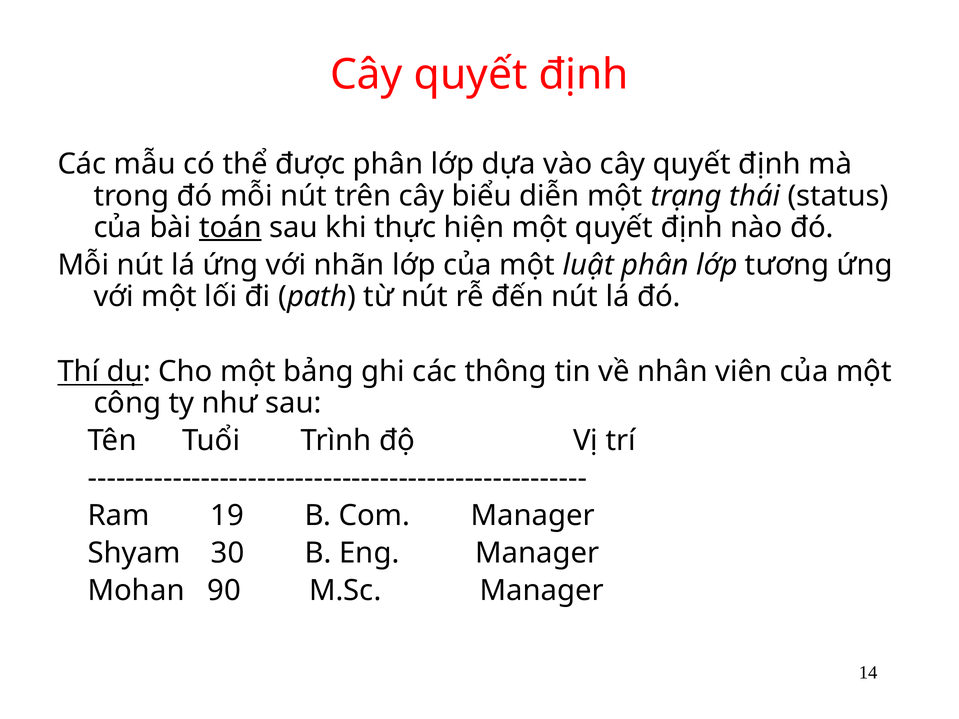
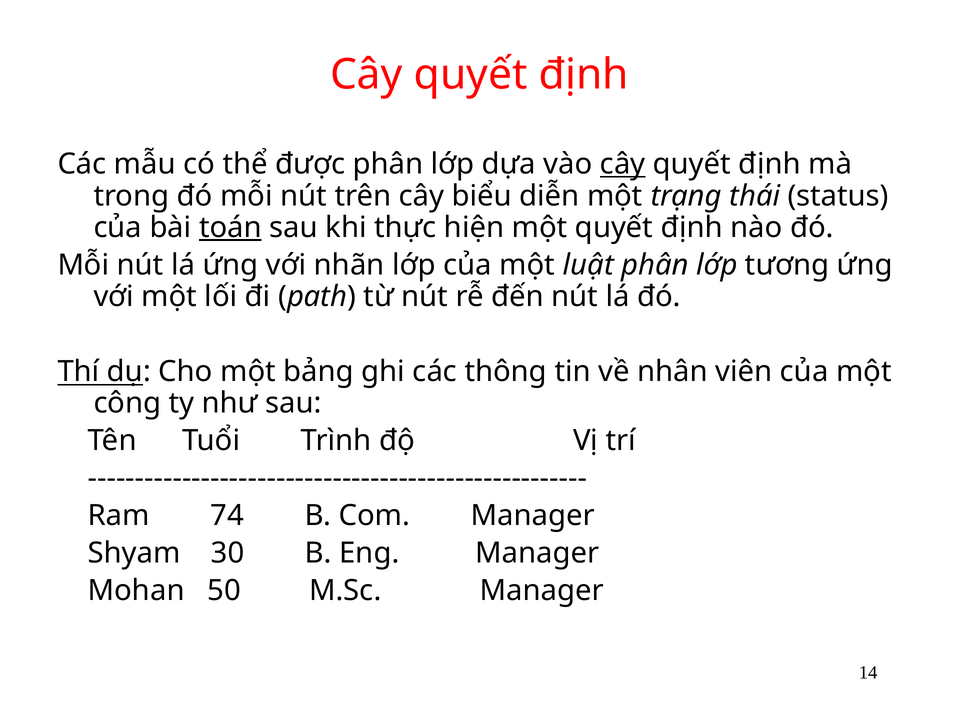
cây at (623, 164) underline: none -> present
19: 19 -> 74
90: 90 -> 50
